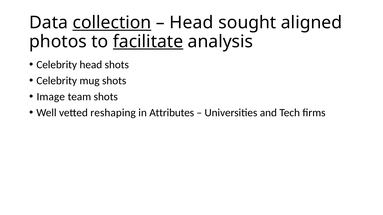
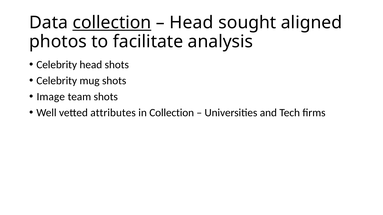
facilitate underline: present -> none
reshaping: reshaping -> attributes
in Attributes: Attributes -> Collection
